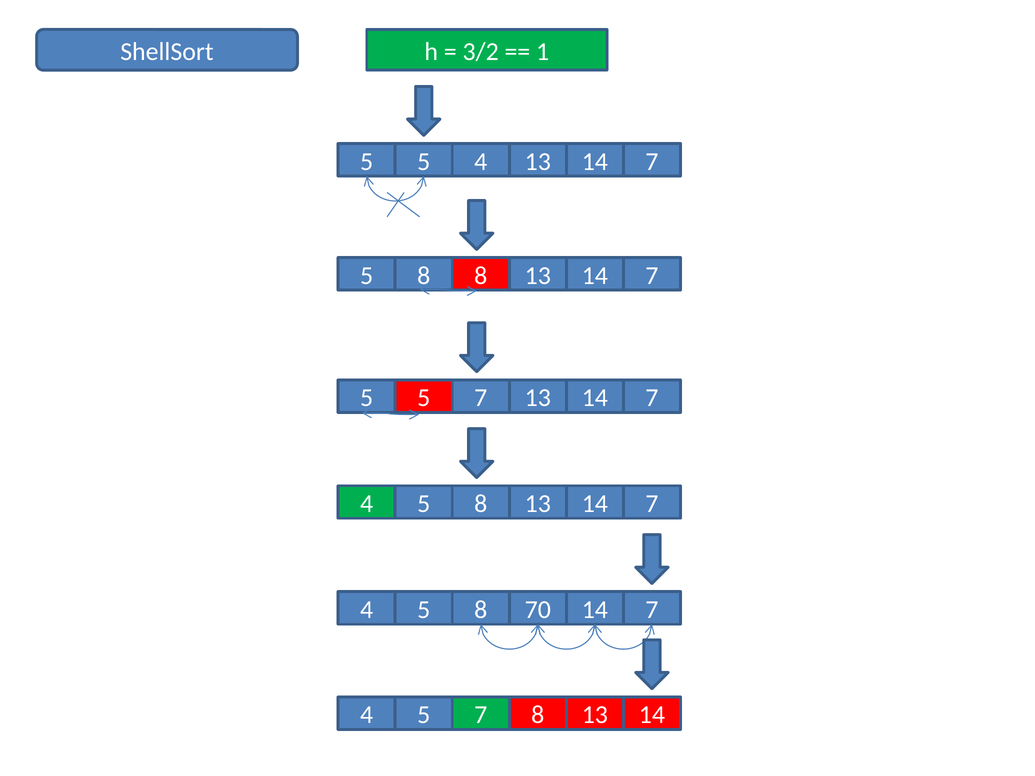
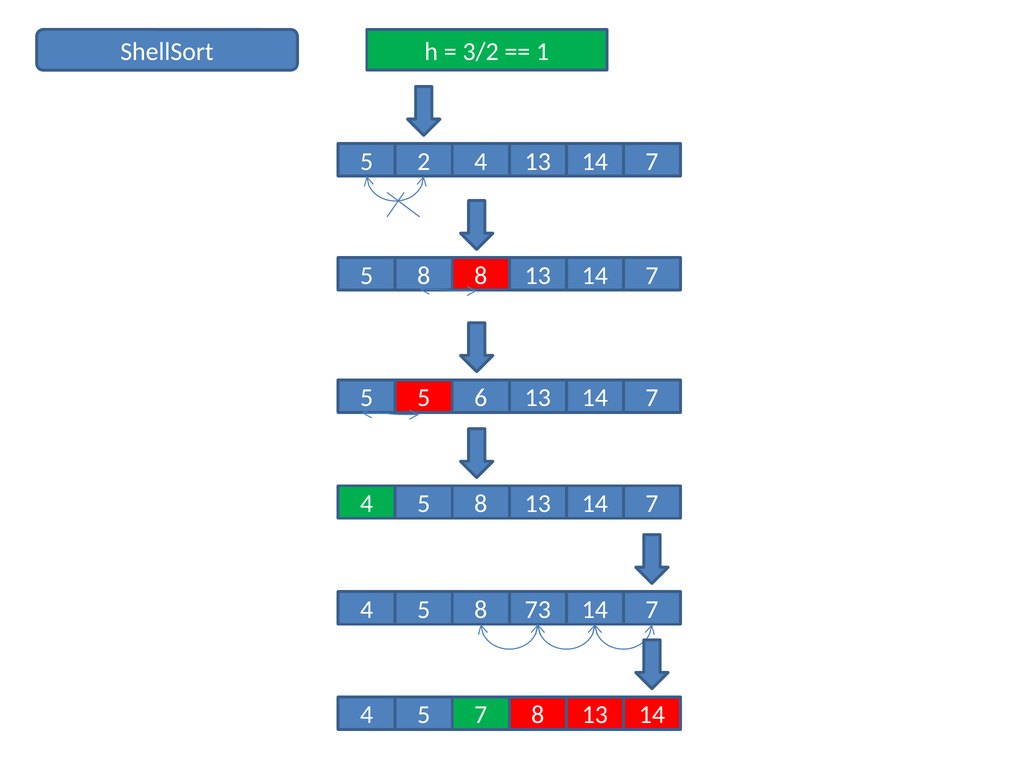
5 at (424, 162): 5 -> 2
5 7: 7 -> 6
70: 70 -> 73
